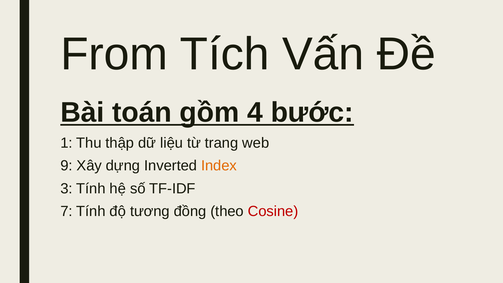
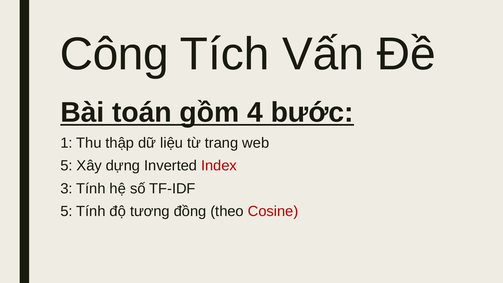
From: From -> Công
9 at (66, 166): 9 -> 5
Index colour: orange -> red
7 at (66, 211): 7 -> 5
